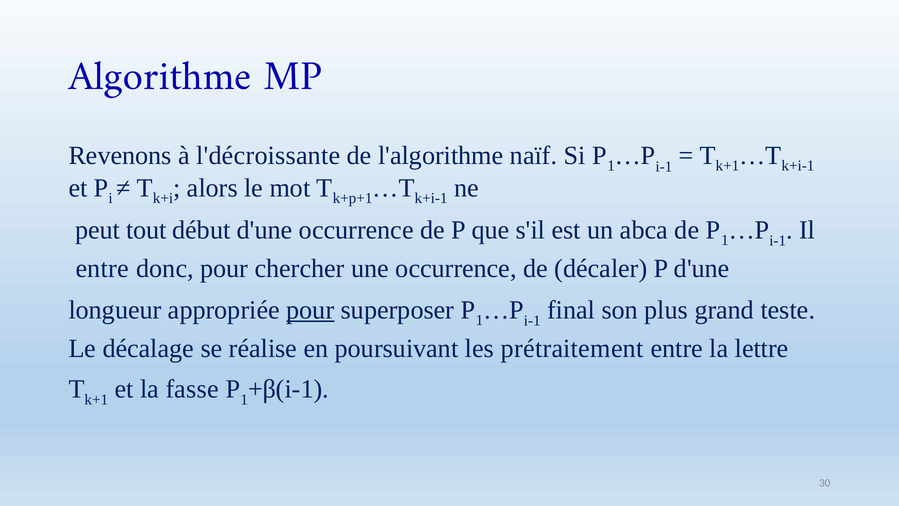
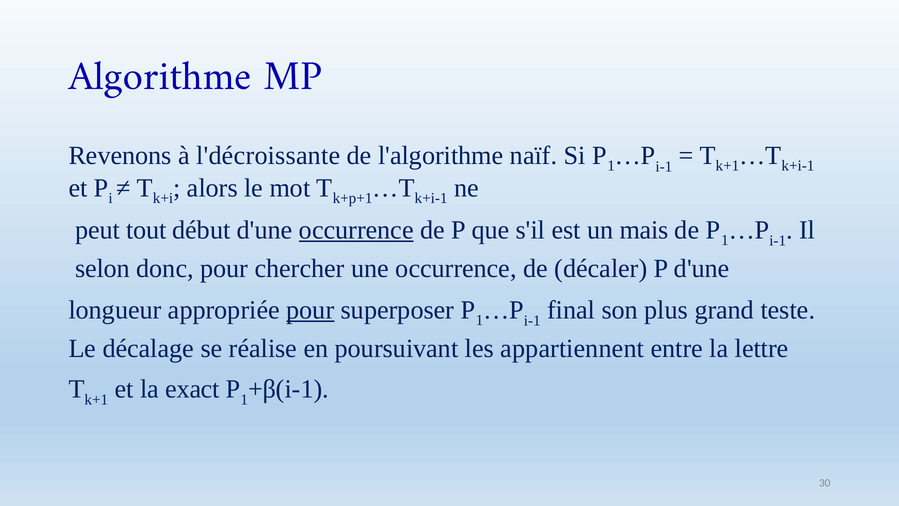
occurrence at (356, 230) underline: none -> present
abca: abca -> mais
entre at (102, 269): entre -> selon
prétraitement: prétraitement -> appartiennent
fasse: fasse -> exact
